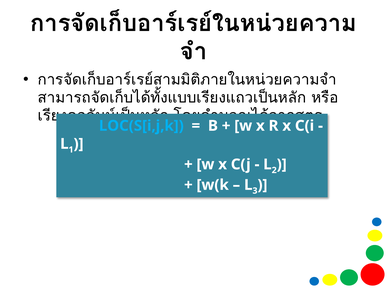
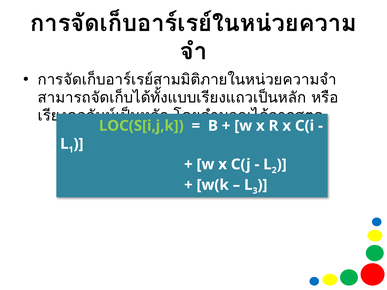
LOC(S[i,j,k colour: light blue -> light green
